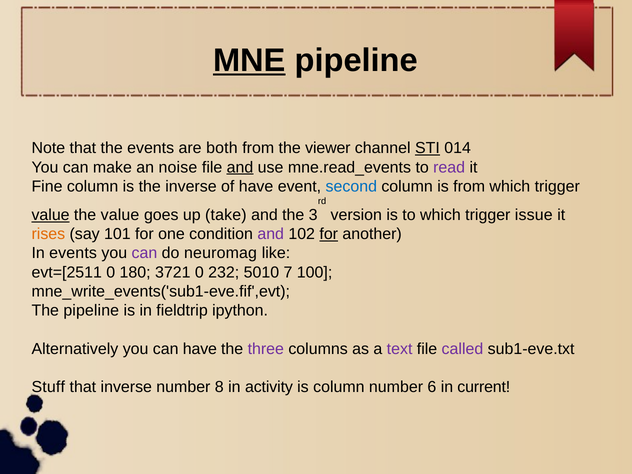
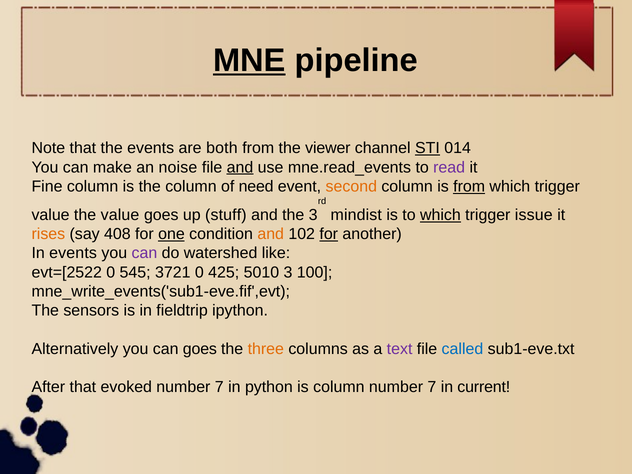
the inverse: inverse -> column
of have: have -> need
second colour: blue -> orange
from at (469, 186) underline: none -> present
value at (51, 215) underline: present -> none
take: take -> stuff
version: version -> mindist
which at (440, 215) underline: none -> present
101: 101 -> 408
one underline: none -> present
and at (271, 234) colour: purple -> orange
neuromag: neuromag -> watershed
evt=[2511: evt=[2511 -> evt=[2522
180: 180 -> 545
232: 232 -> 425
5010 7: 7 -> 3
The pipeline: pipeline -> sensors
can have: have -> goes
three colour: purple -> orange
called colour: purple -> blue
Stuff: Stuff -> After
that inverse: inverse -> evoked
8 at (219, 387): 8 -> 7
activity: activity -> python
6 at (432, 387): 6 -> 7
